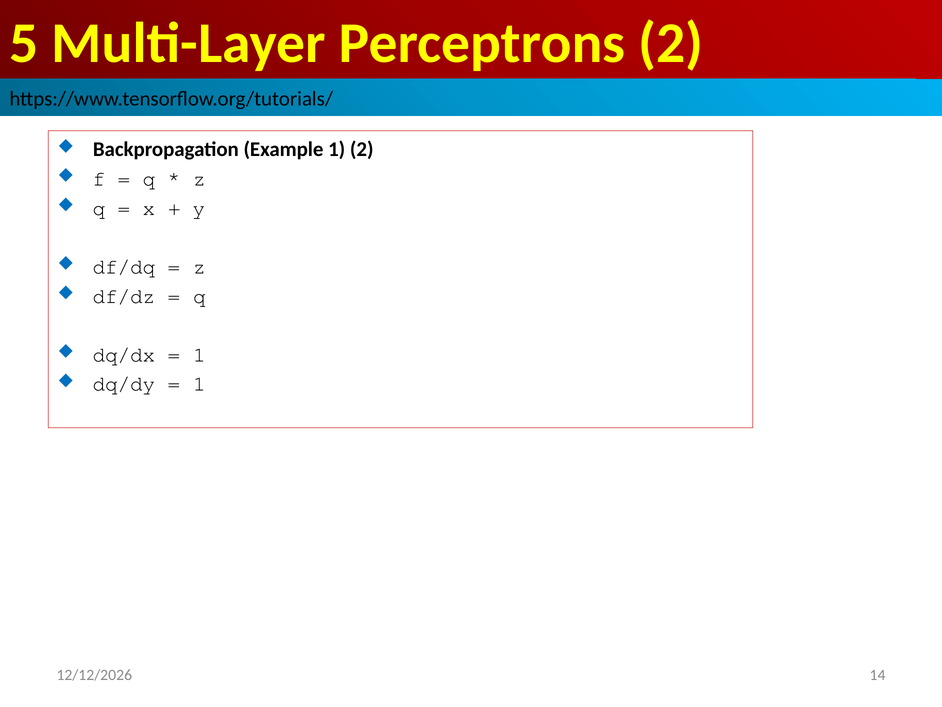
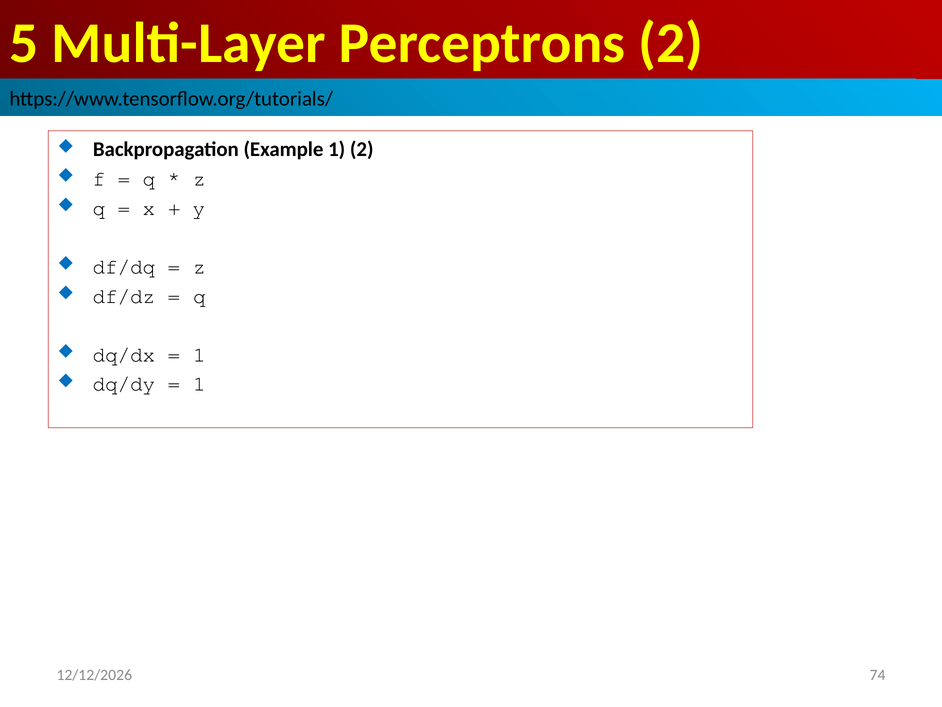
14: 14 -> 74
